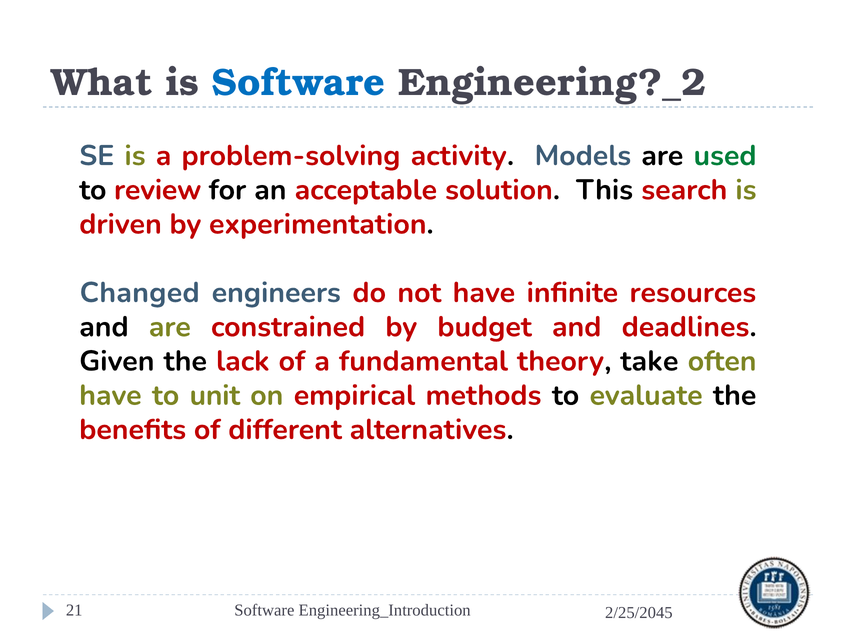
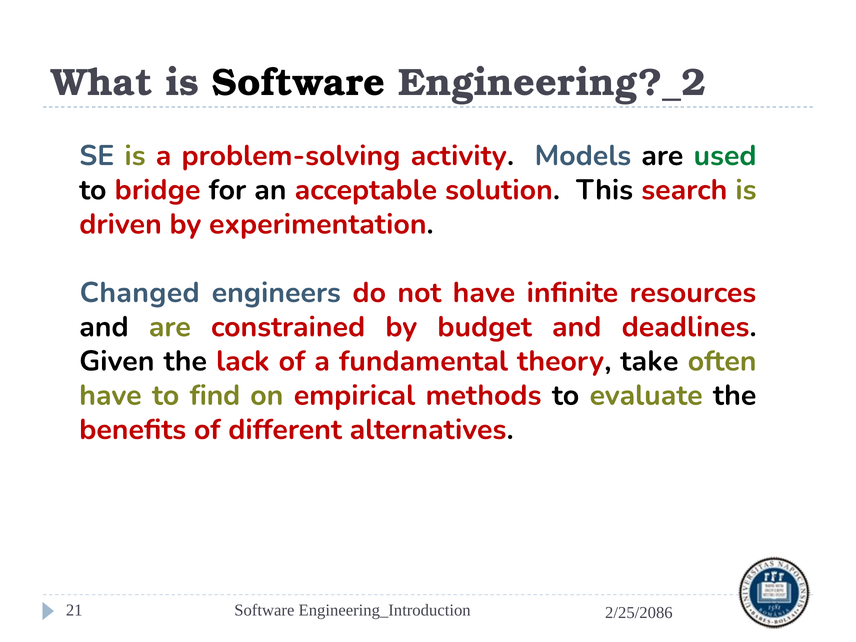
Software at (299, 83) colour: blue -> black
review: review -> bridge
unit: unit -> find
2/25/2045: 2/25/2045 -> 2/25/2086
